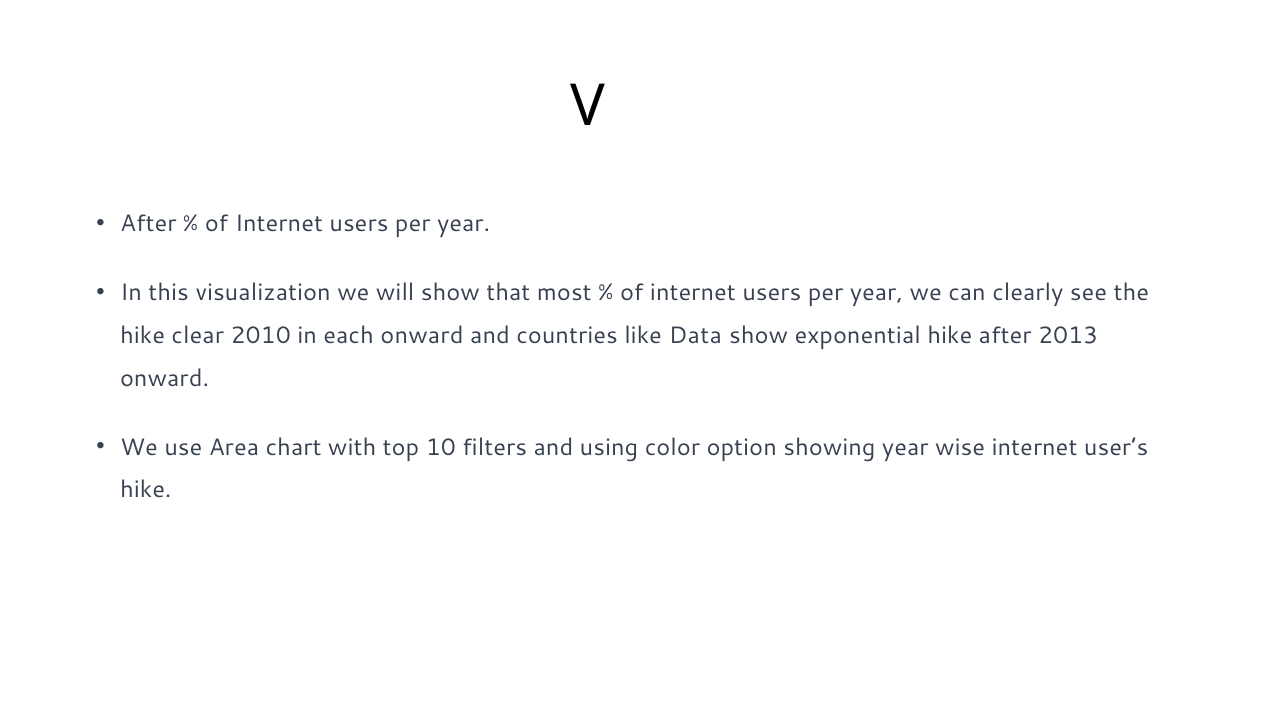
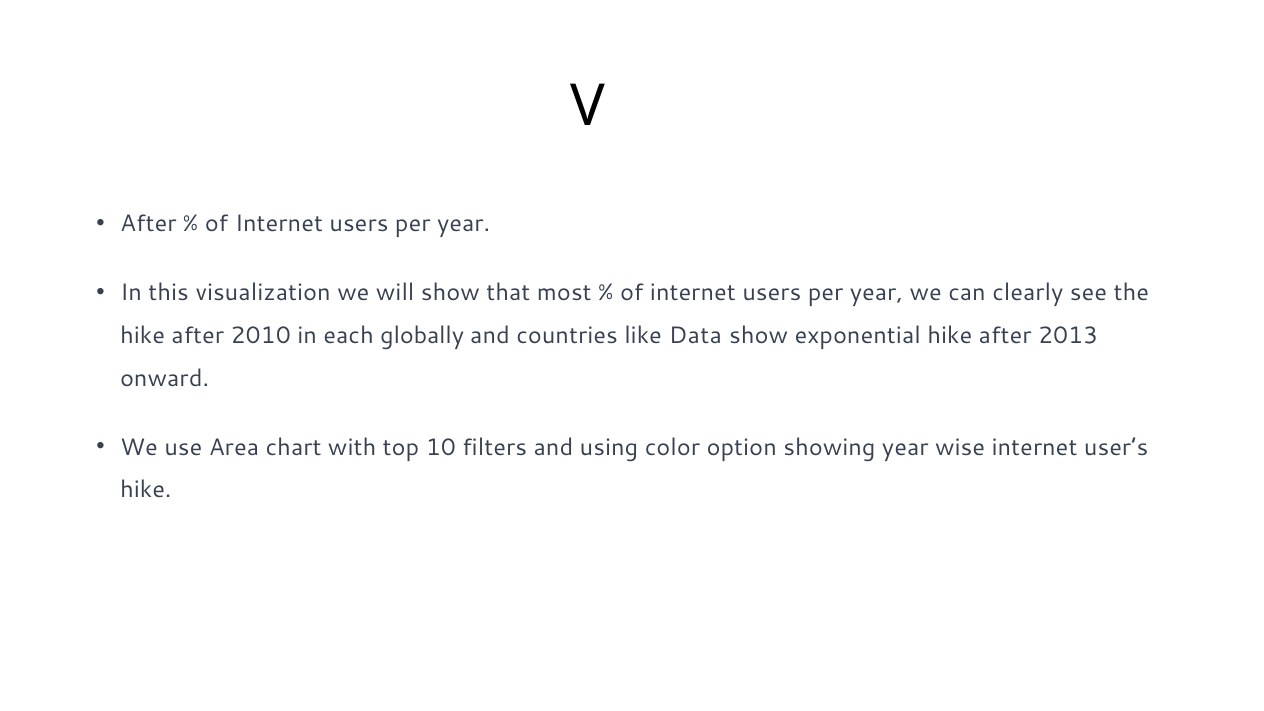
clear at (198, 336): clear -> after
each onward: onward -> globally
